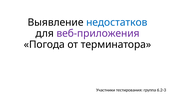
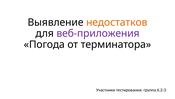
недостатков colour: blue -> orange
